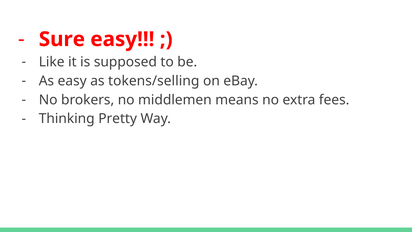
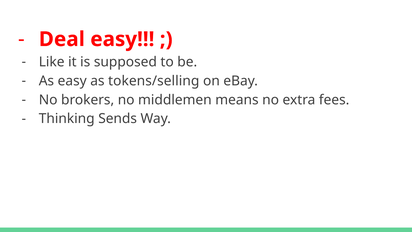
Sure: Sure -> Deal
Pretty: Pretty -> Sends
